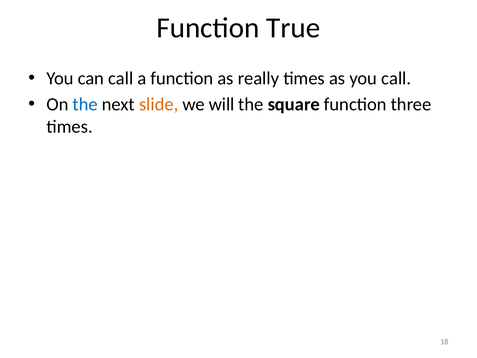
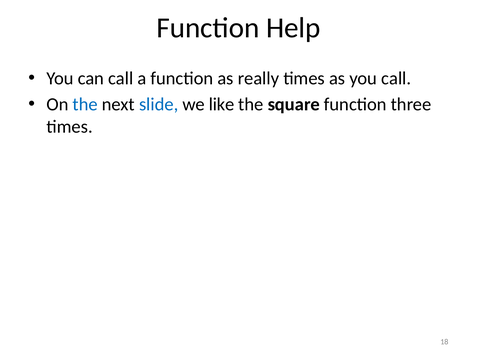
True: True -> Help
slide colour: orange -> blue
will: will -> like
